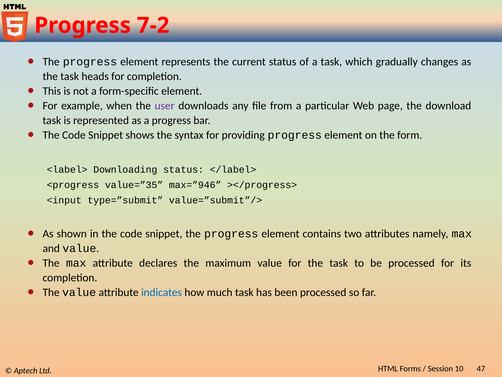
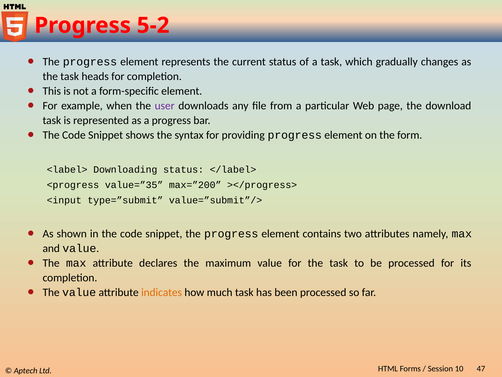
7-2: 7-2 -> 5-2
max=”946: max=”946 -> max=”200
indicates colour: blue -> orange
